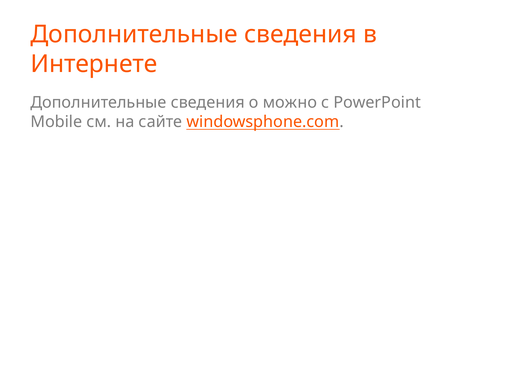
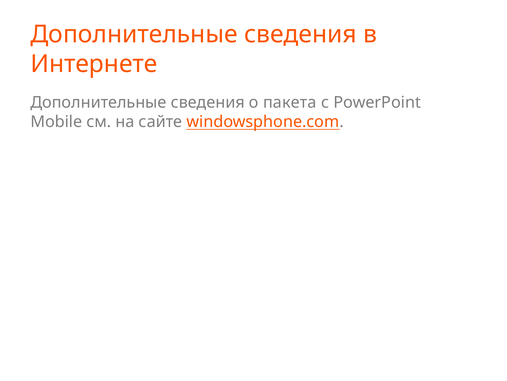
можно: можно -> пакета
